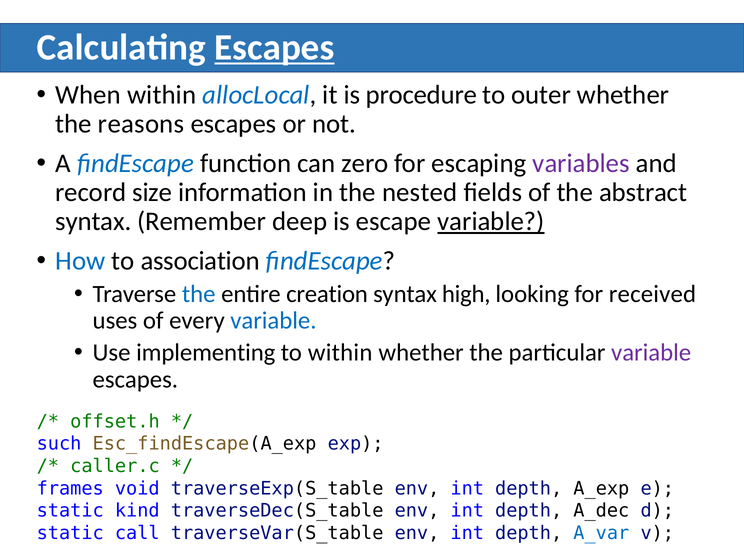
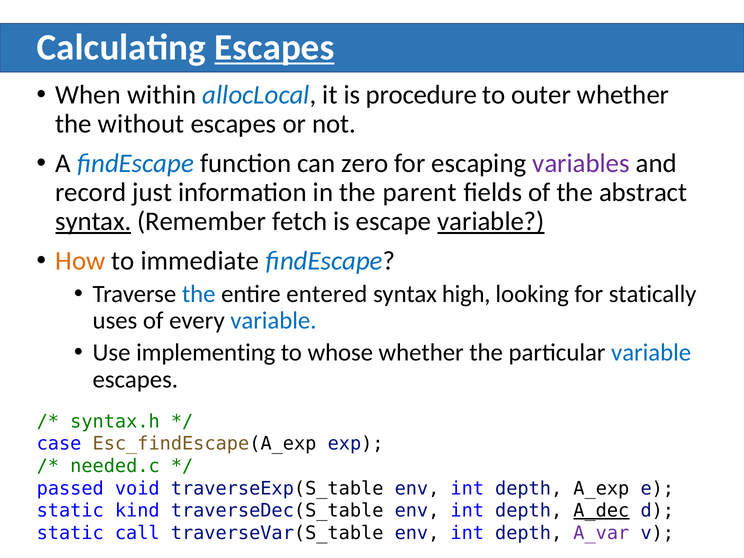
reasons: reasons -> without
size: size -> just
nested: nested -> parent
syntax at (93, 221) underline: none -> present
deep: deep -> fetch
How colour: blue -> orange
association: association -> immediate
creation: creation -> entered
received: received -> statically
to within: within -> whose
variable at (651, 353) colour: purple -> blue
offset.h: offset.h -> syntax.h
such: such -> case
caller.c: caller.c -> needed.c
frames: frames -> passed
A_dec underline: none -> present
A_var colour: blue -> purple
